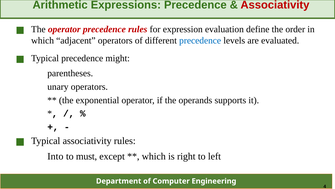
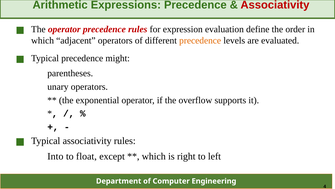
precedence at (200, 40) colour: blue -> orange
operands: operands -> overflow
must: must -> float
